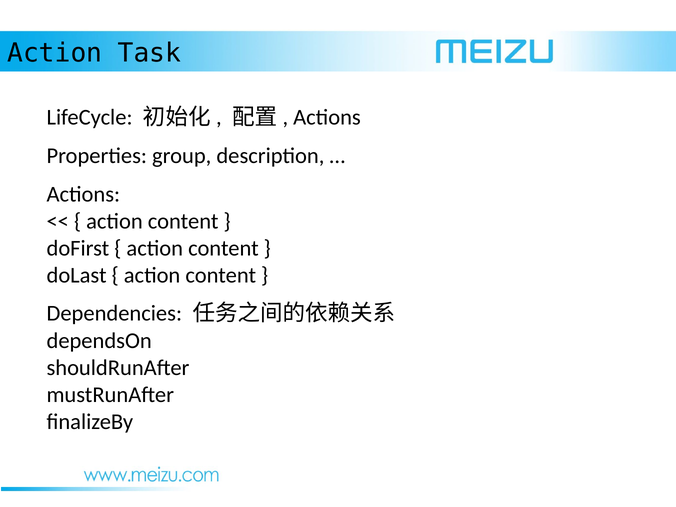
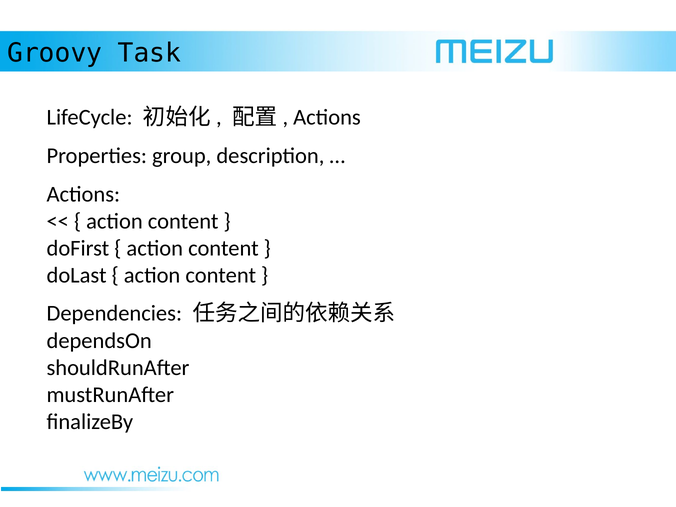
Action at (55, 53): Action -> Groovy
